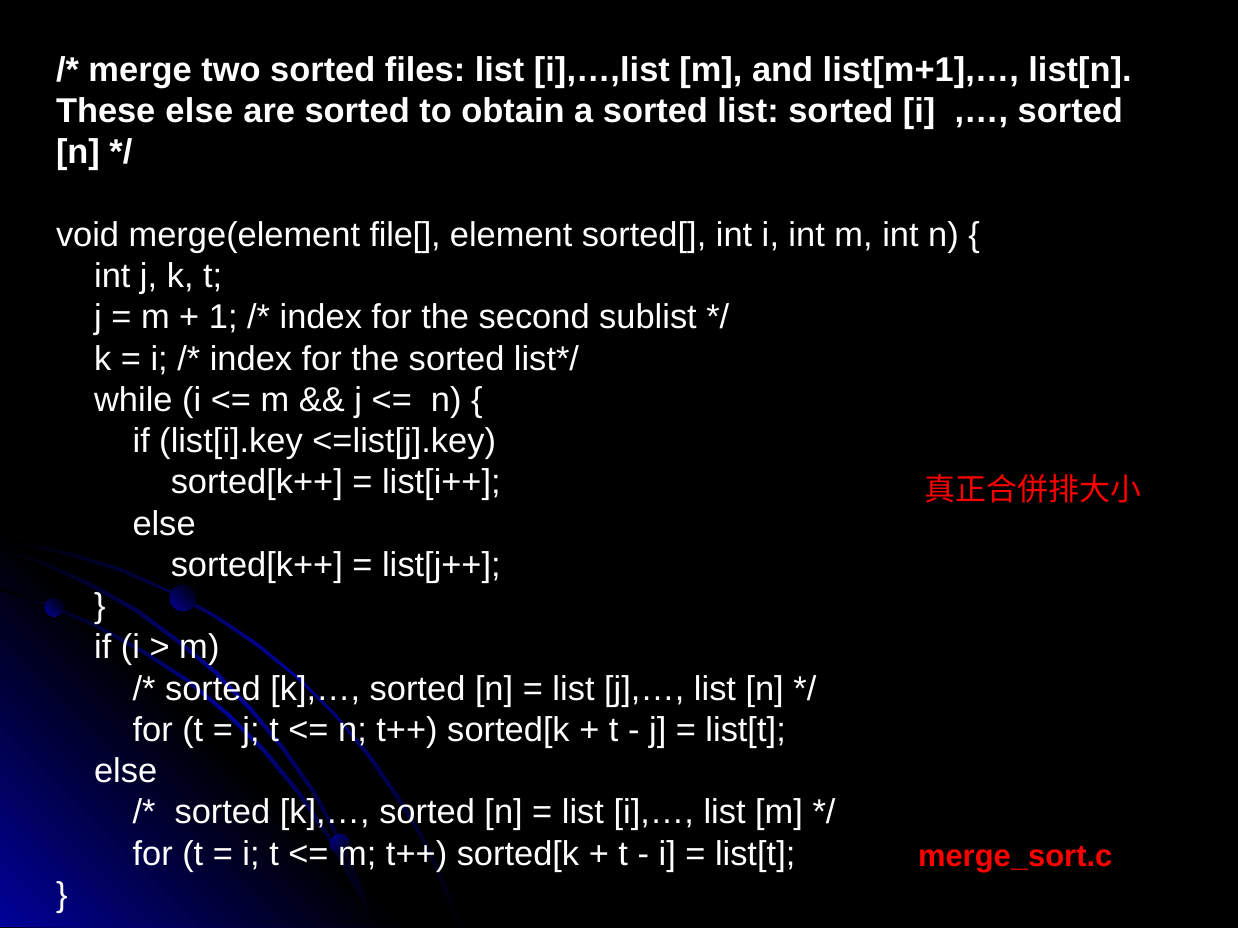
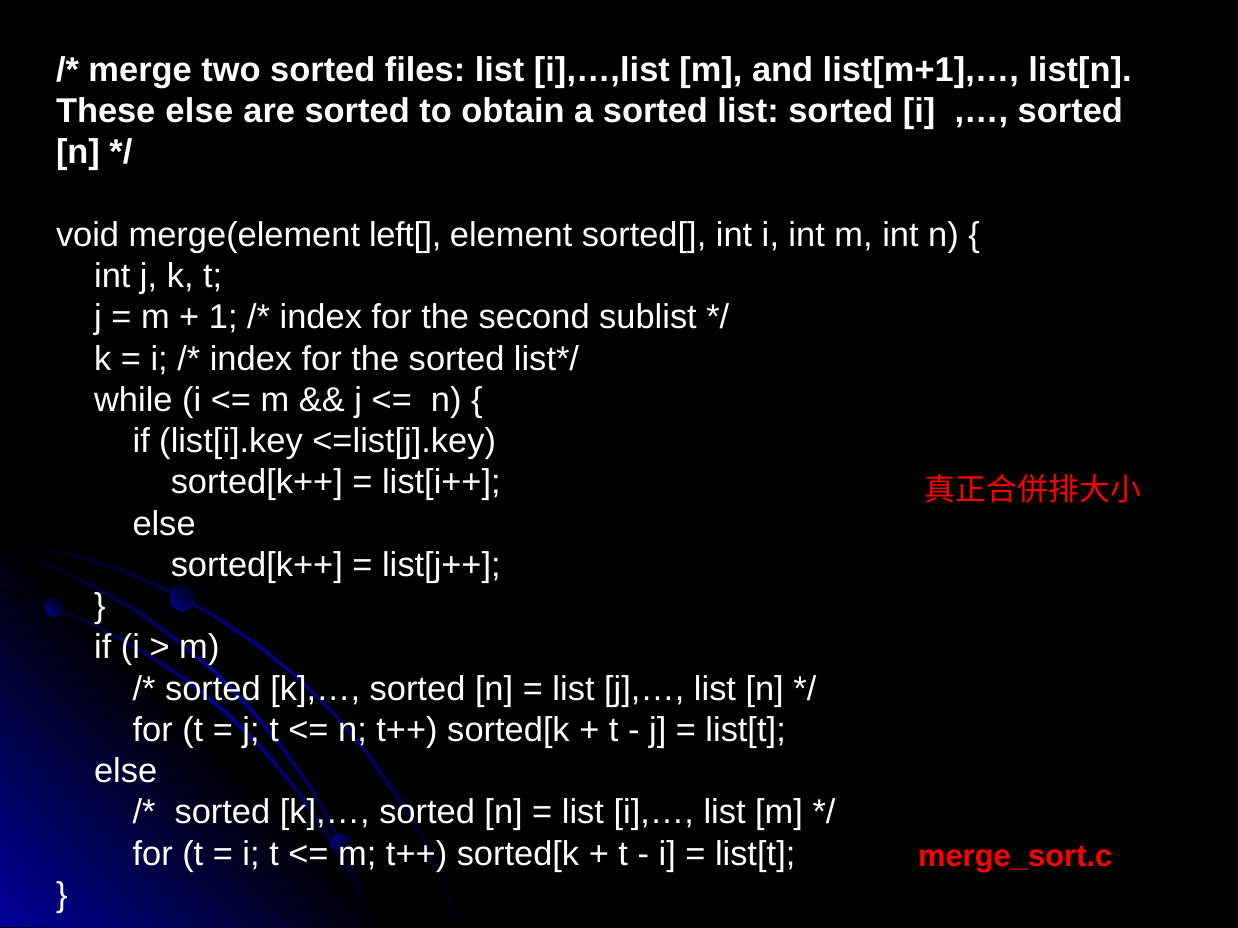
file[: file[ -> left[
